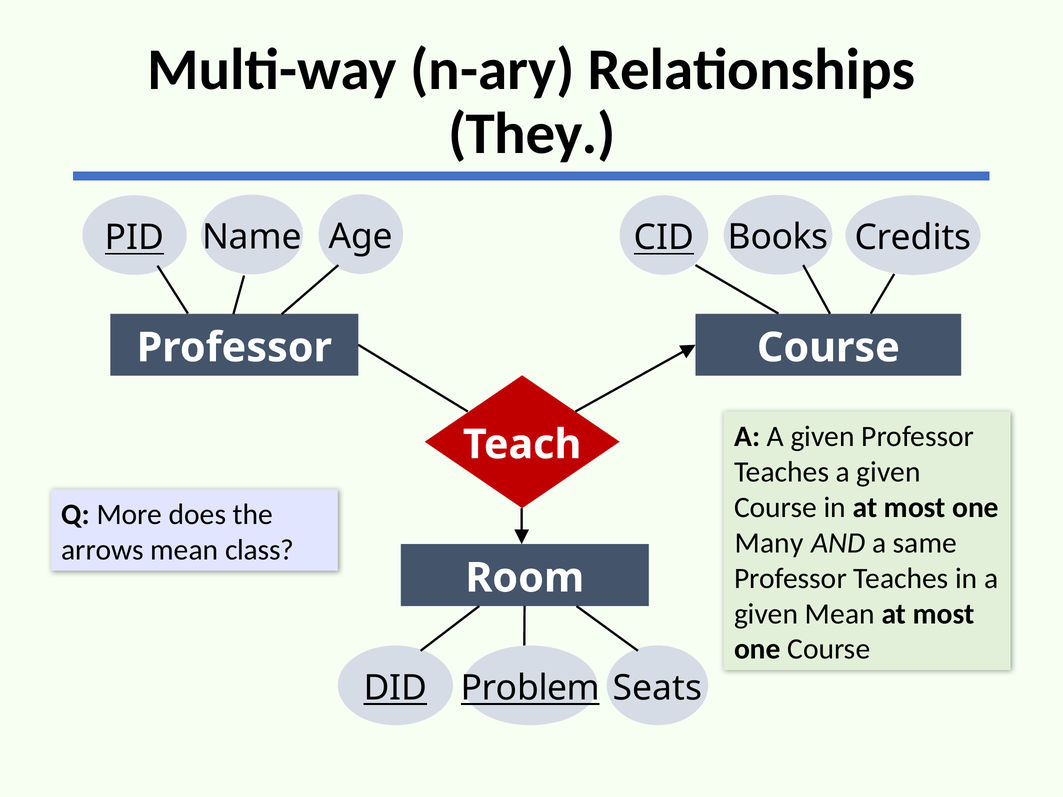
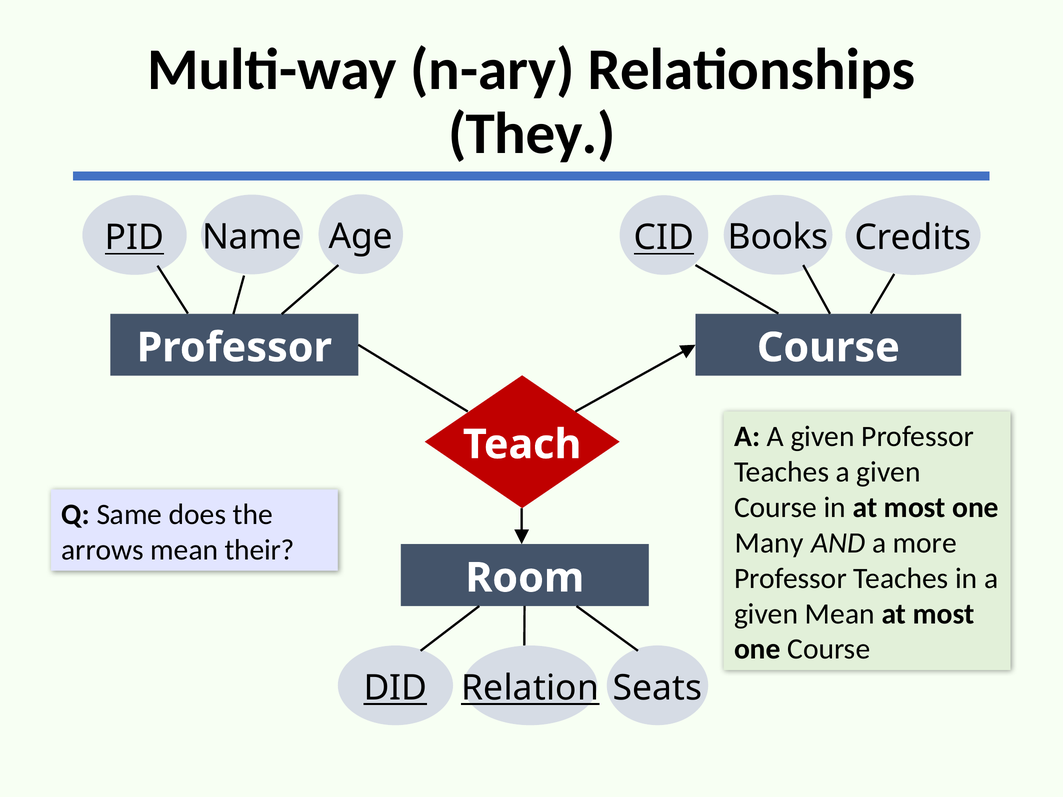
More: More -> Same
same: same -> more
class: class -> their
Problem: Problem -> Relation
